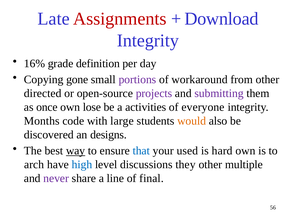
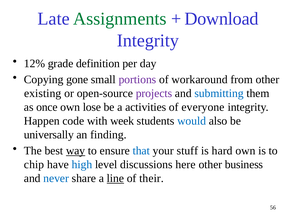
Assignments colour: red -> green
16%: 16% -> 12%
directed: directed -> existing
submitting colour: purple -> blue
Months: Months -> Happen
large: large -> week
would colour: orange -> blue
discovered: discovered -> universally
designs: designs -> finding
used: used -> stuff
arch: arch -> chip
they: they -> here
multiple: multiple -> business
never colour: purple -> blue
line underline: none -> present
final: final -> their
